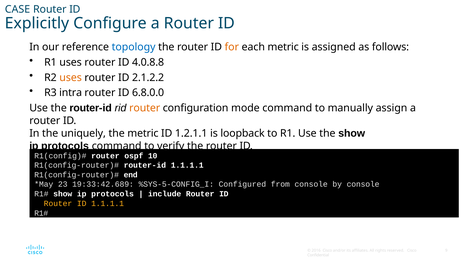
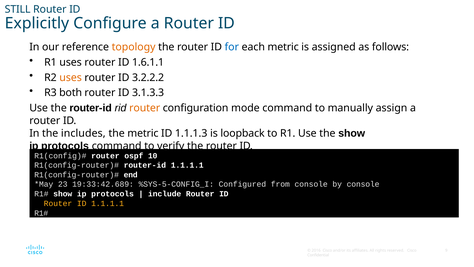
CASE: CASE -> STILL
topology colour: blue -> orange
for colour: orange -> blue
4.0.8.8: 4.0.8.8 -> 1.6.1.1
2.1.2.2: 2.1.2.2 -> 3.2.2.2
intra: intra -> both
6.8.0.0: 6.8.0.0 -> 3.1.3.3
uniquely: uniquely -> includes
1.2.1.1: 1.2.1.1 -> 1.1.1.3
